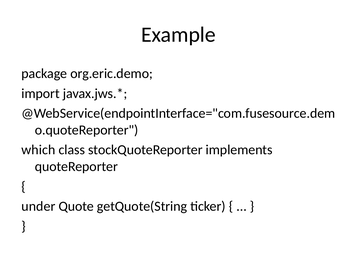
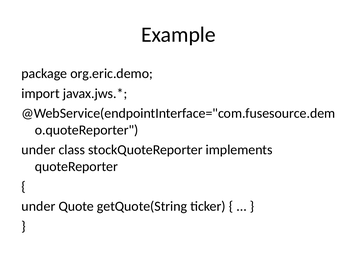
which at (38, 150): which -> under
